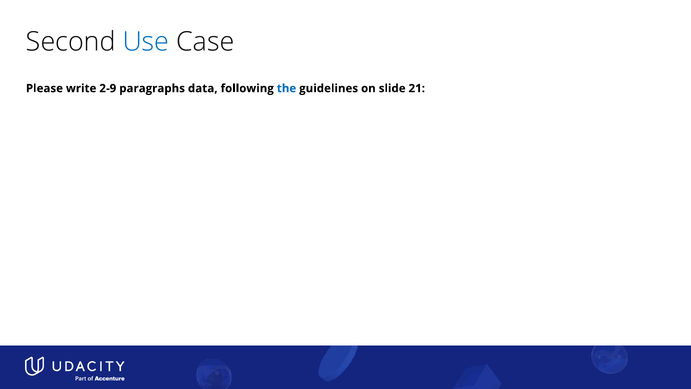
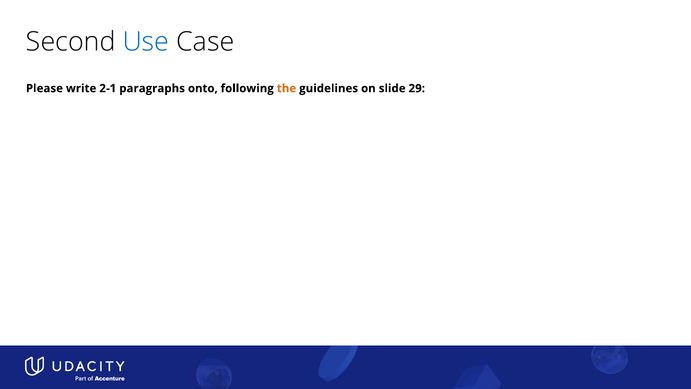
2-9: 2-9 -> 2-1
data: data -> onto
the colour: blue -> orange
21: 21 -> 29
